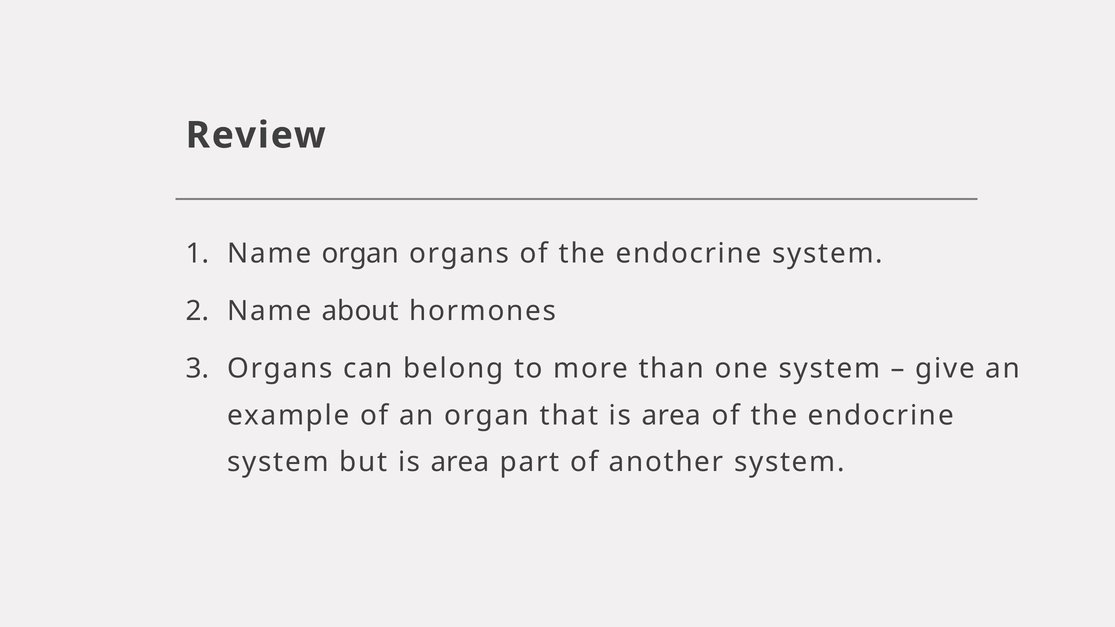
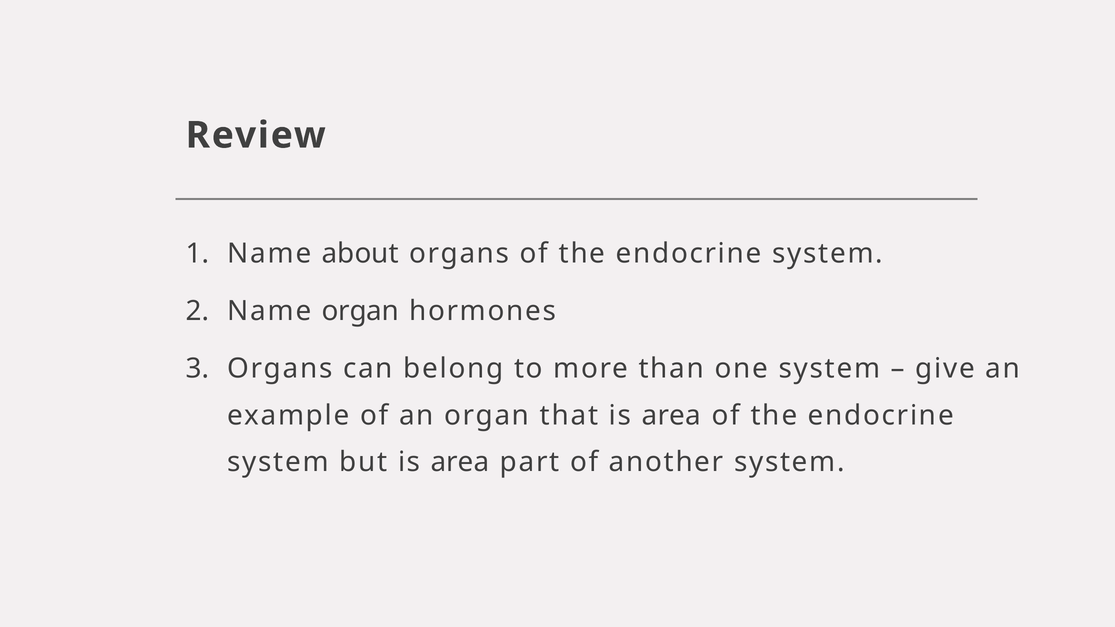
Name organ: organ -> about
Name about: about -> organ
